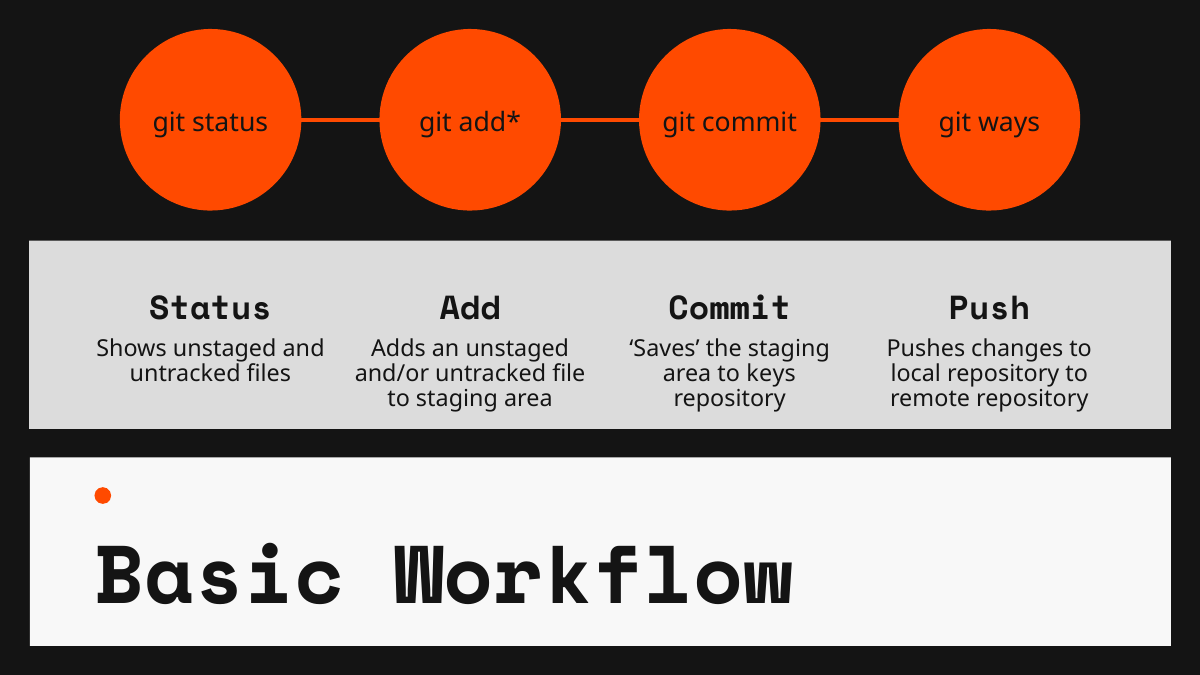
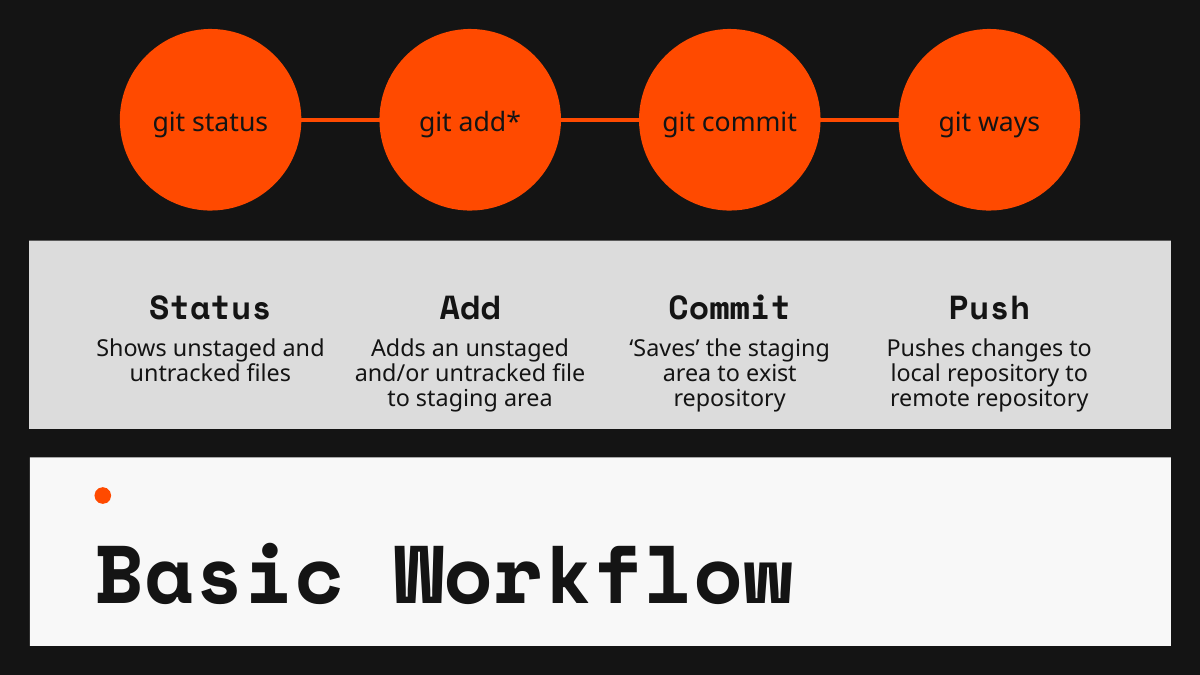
keys: keys -> exist
